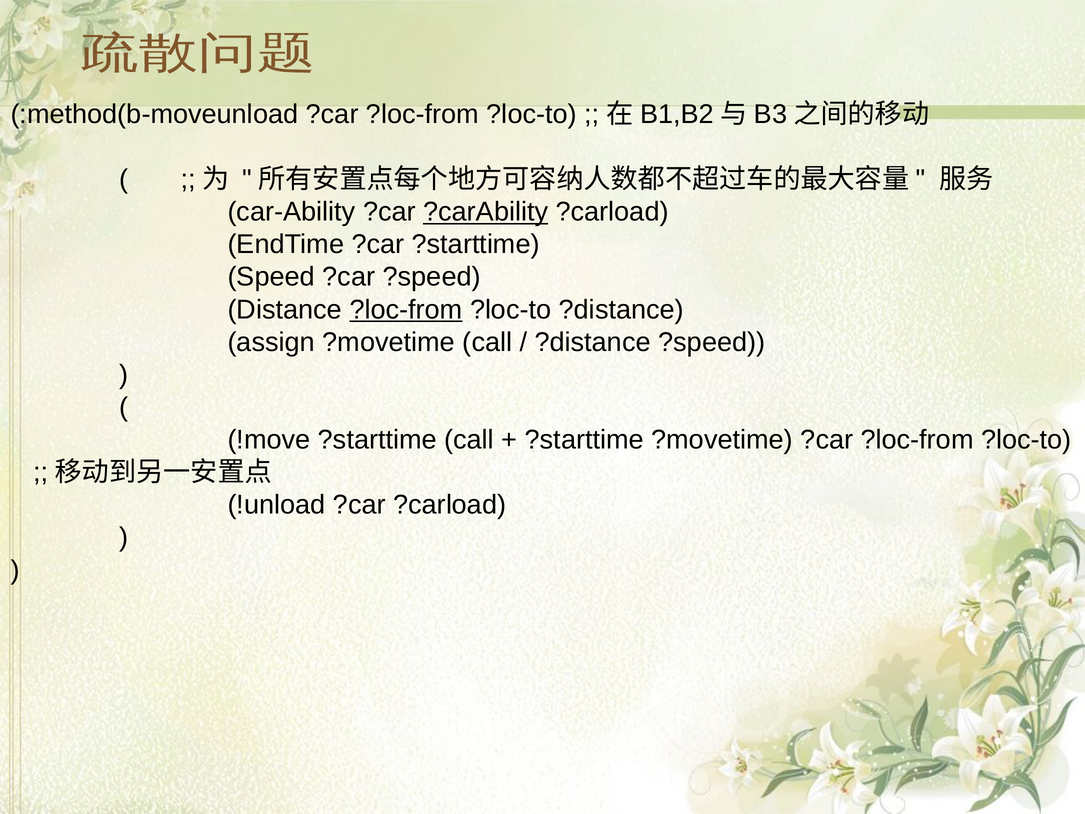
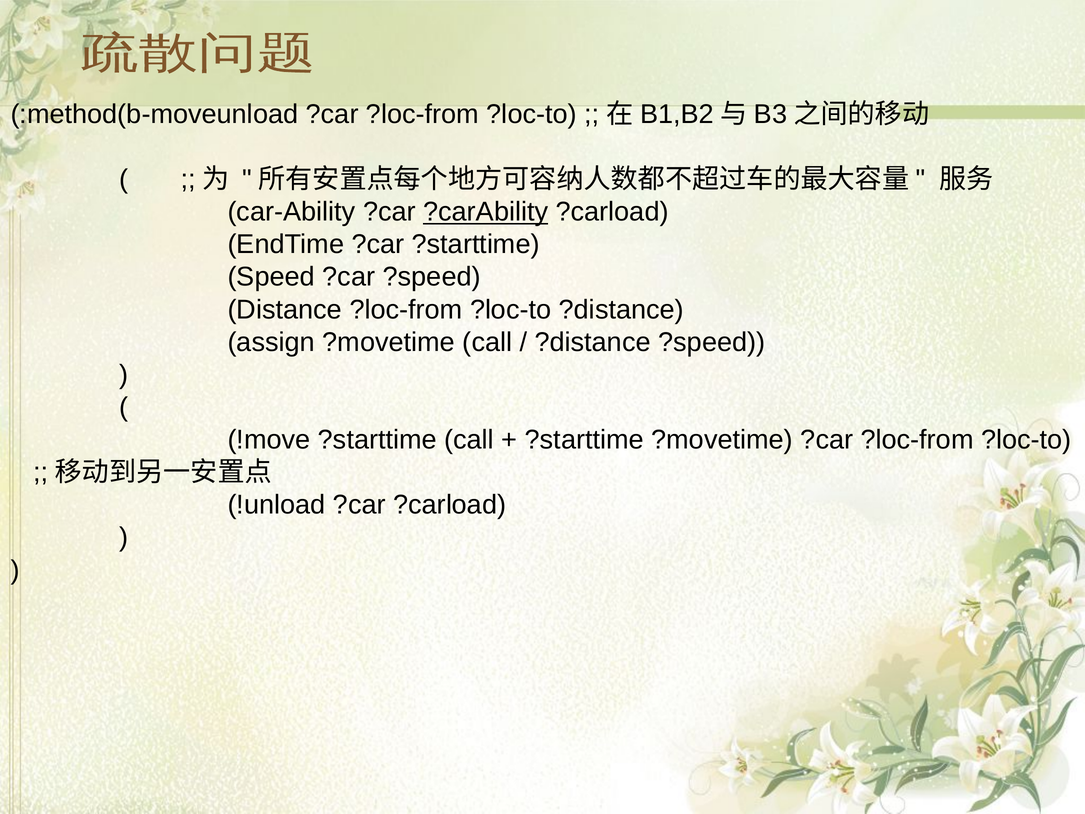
?loc-from at (406, 310) underline: present -> none
